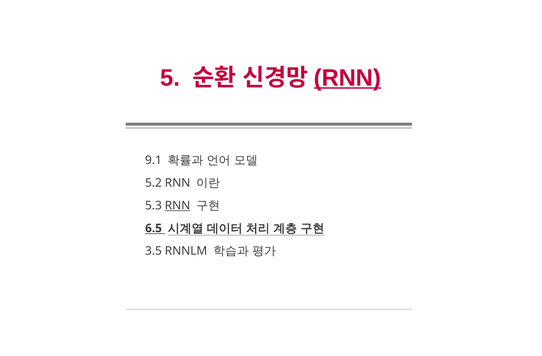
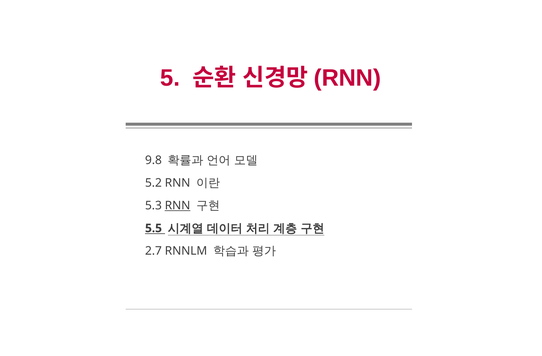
RNN at (347, 78) underline: present -> none
9.1: 9.1 -> 9.8
6.5: 6.5 -> 5.5
3.5: 3.5 -> 2.7
